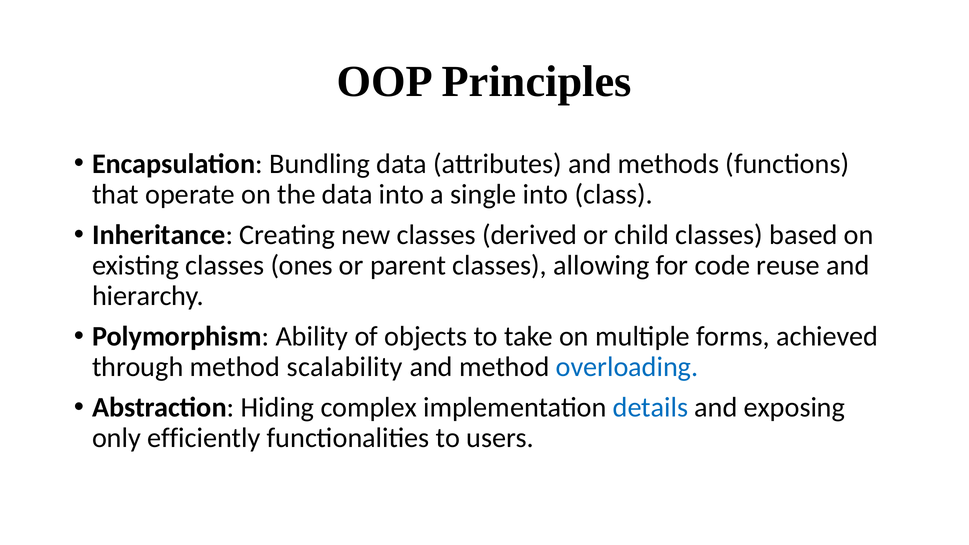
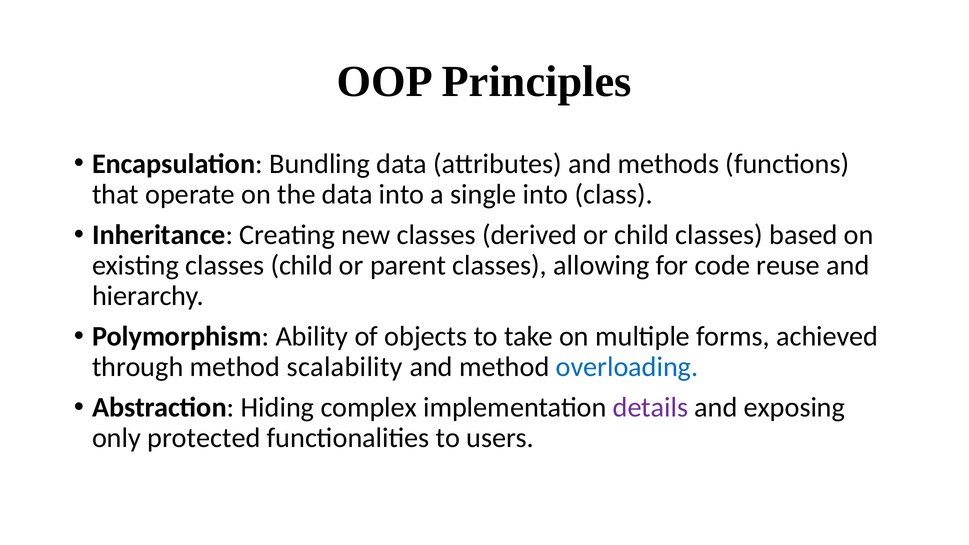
classes ones: ones -> child
details colour: blue -> purple
efficiently: efficiently -> protected
